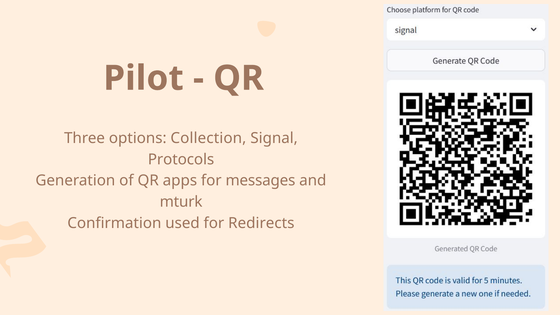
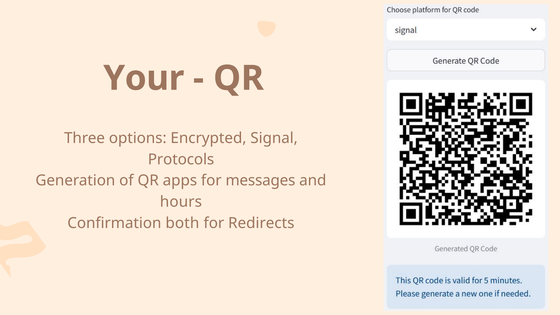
Pilot: Pilot -> Your
Collection: Collection -> Encrypted
mturk: mturk -> hours
used: used -> both
